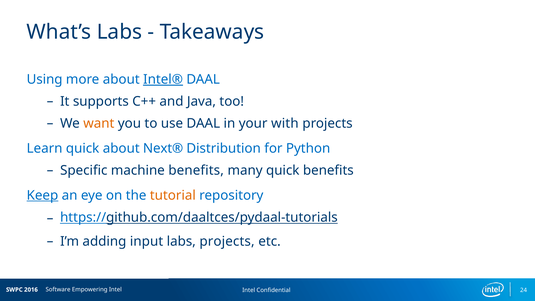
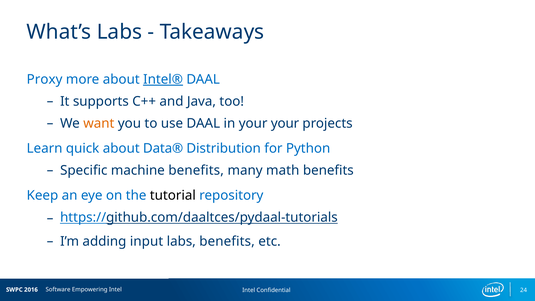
Using: Using -> Proxy
your with: with -> your
Next®: Next® -> Data®
many quick: quick -> math
Keep underline: present -> none
tutorial colour: orange -> black
labs projects: projects -> benefits
